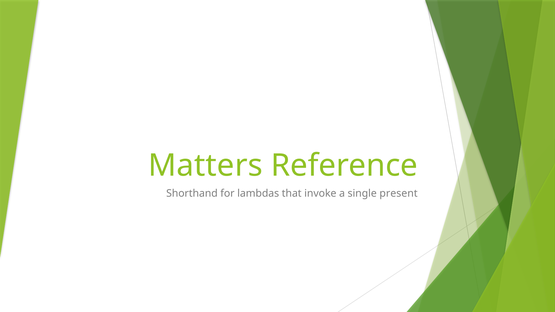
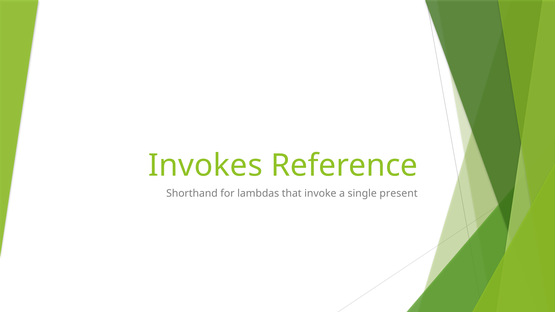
Matters: Matters -> Invokes
